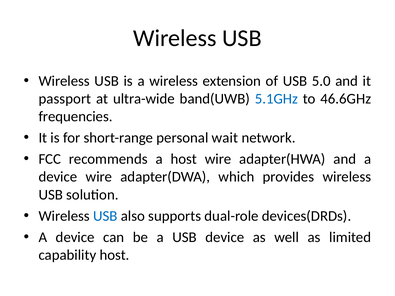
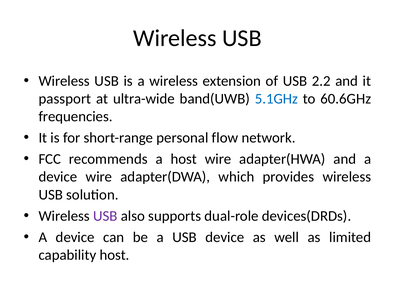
5.0: 5.0 -> 2.2
46.6GHz: 46.6GHz -> 60.6GHz
wait: wait -> flow
USB at (105, 216) colour: blue -> purple
